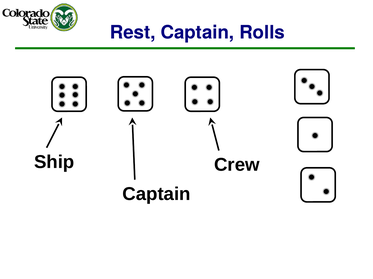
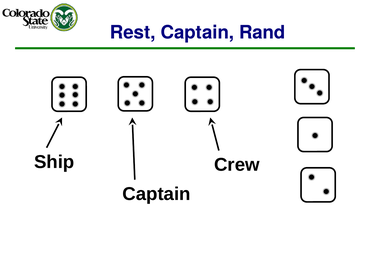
Rolls: Rolls -> Rand
